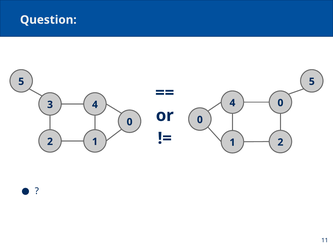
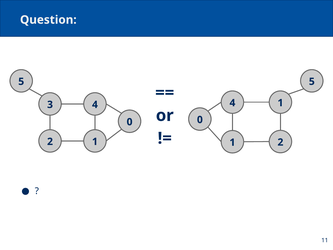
4 0: 0 -> 1
